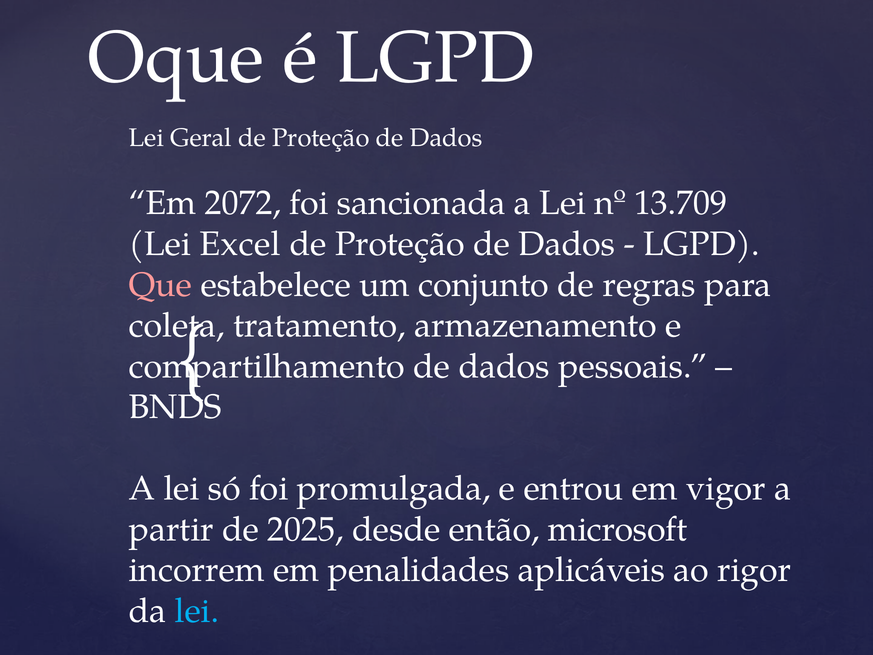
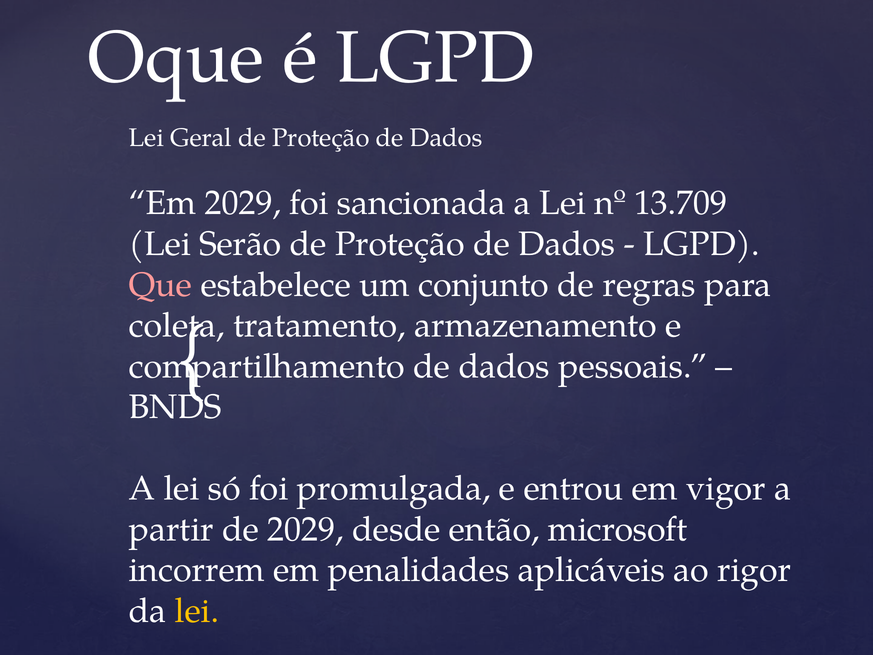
Em 2072: 2072 -> 2029
Excel: Excel -> Serão
de 2025: 2025 -> 2029
lei at (197, 611) colour: light blue -> yellow
